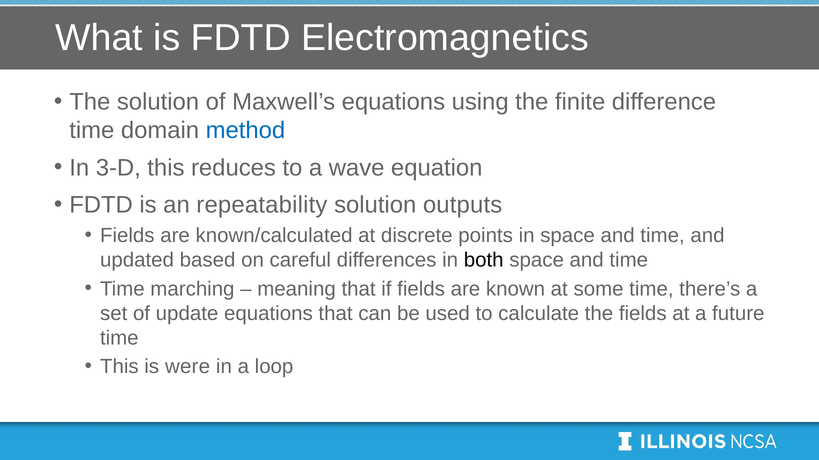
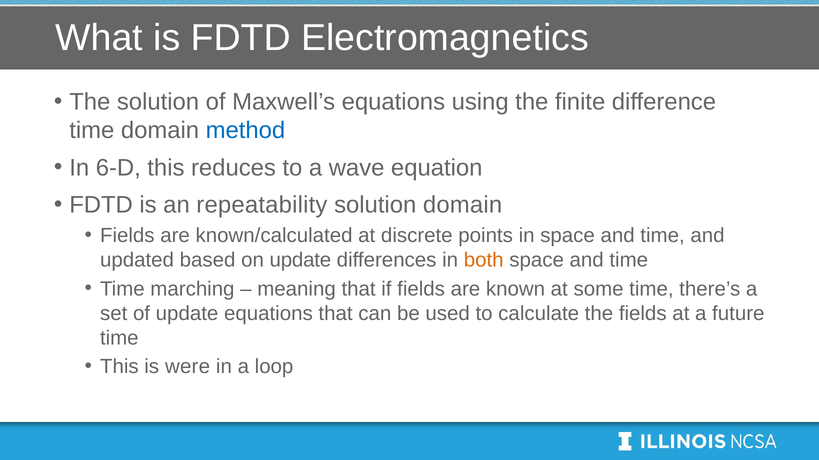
3-D: 3-D -> 6-D
solution outputs: outputs -> domain
on careful: careful -> update
both colour: black -> orange
